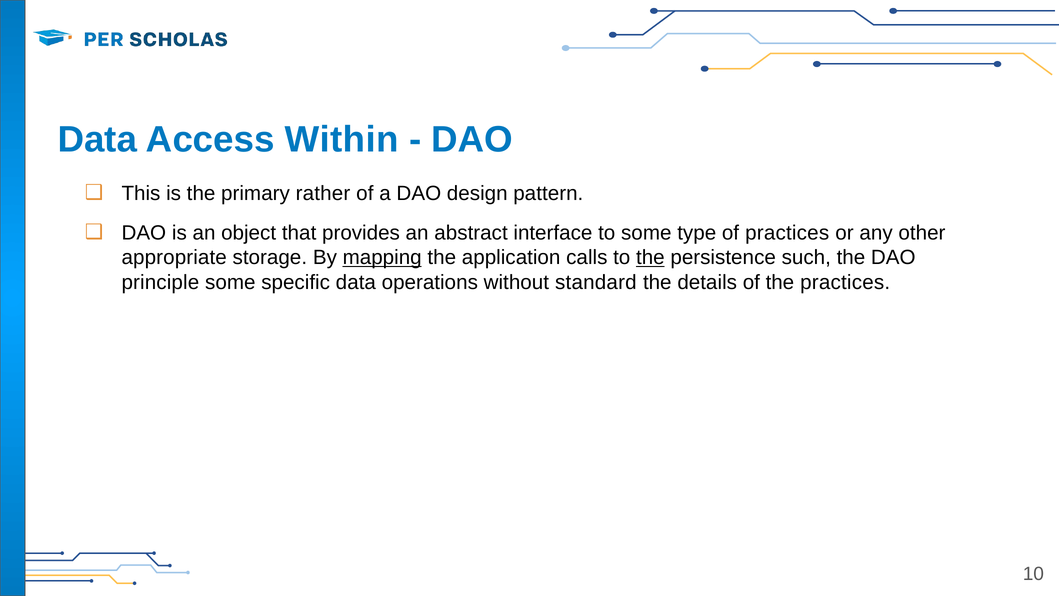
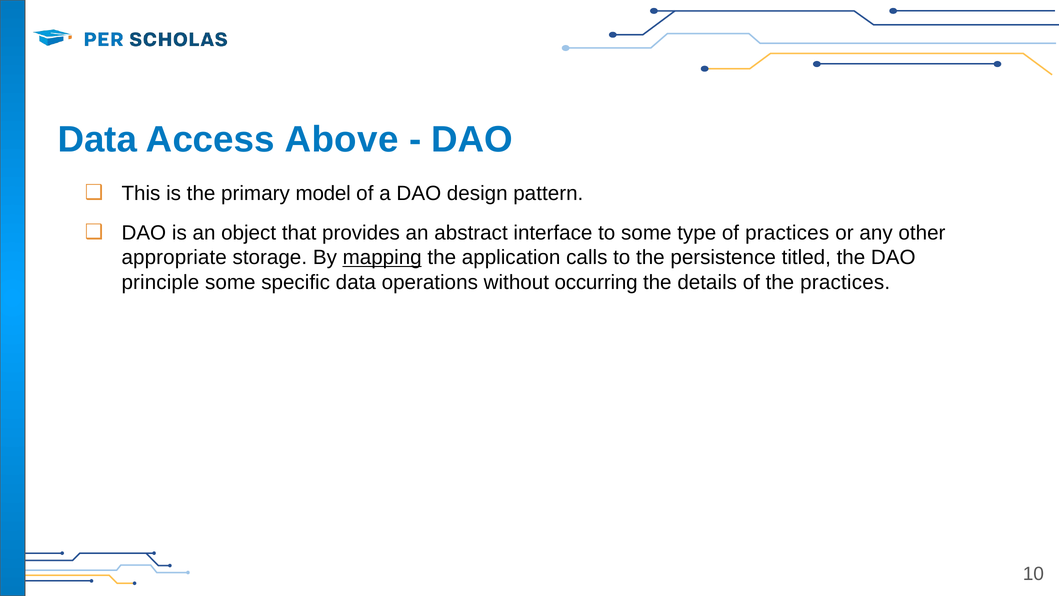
Within: Within -> Above
rather: rather -> model
the at (650, 257) underline: present -> none
such: such -> titled
standard: standard -> occurring
